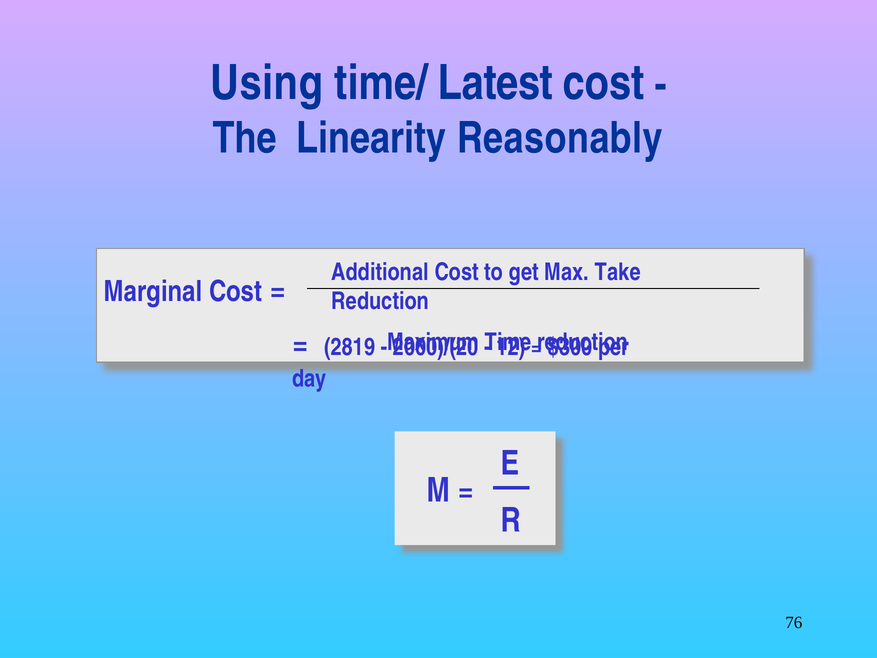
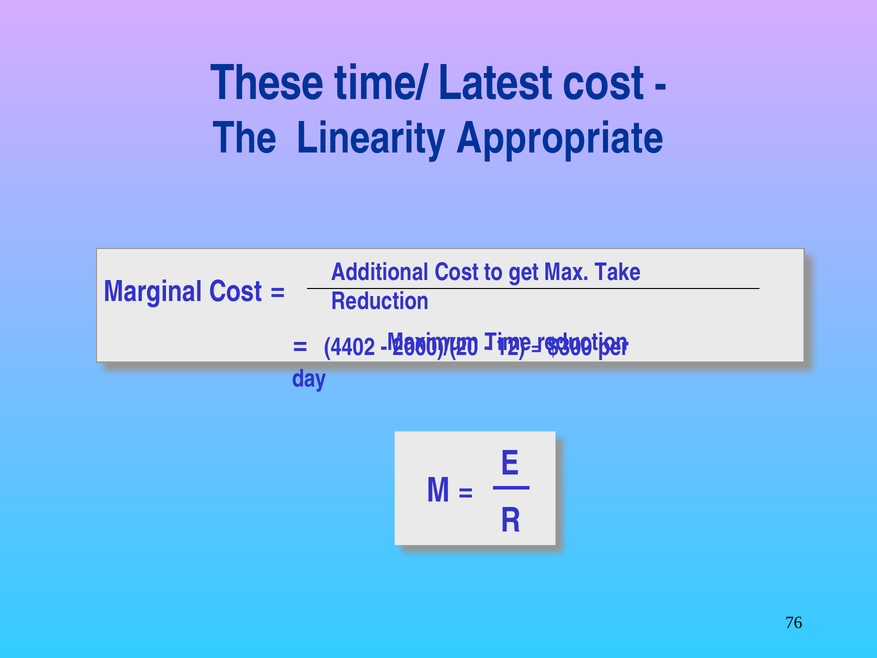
Using: Using -> These
Reasonably: Reasonably -> Appropriate
2819: 2819 -> 4402
